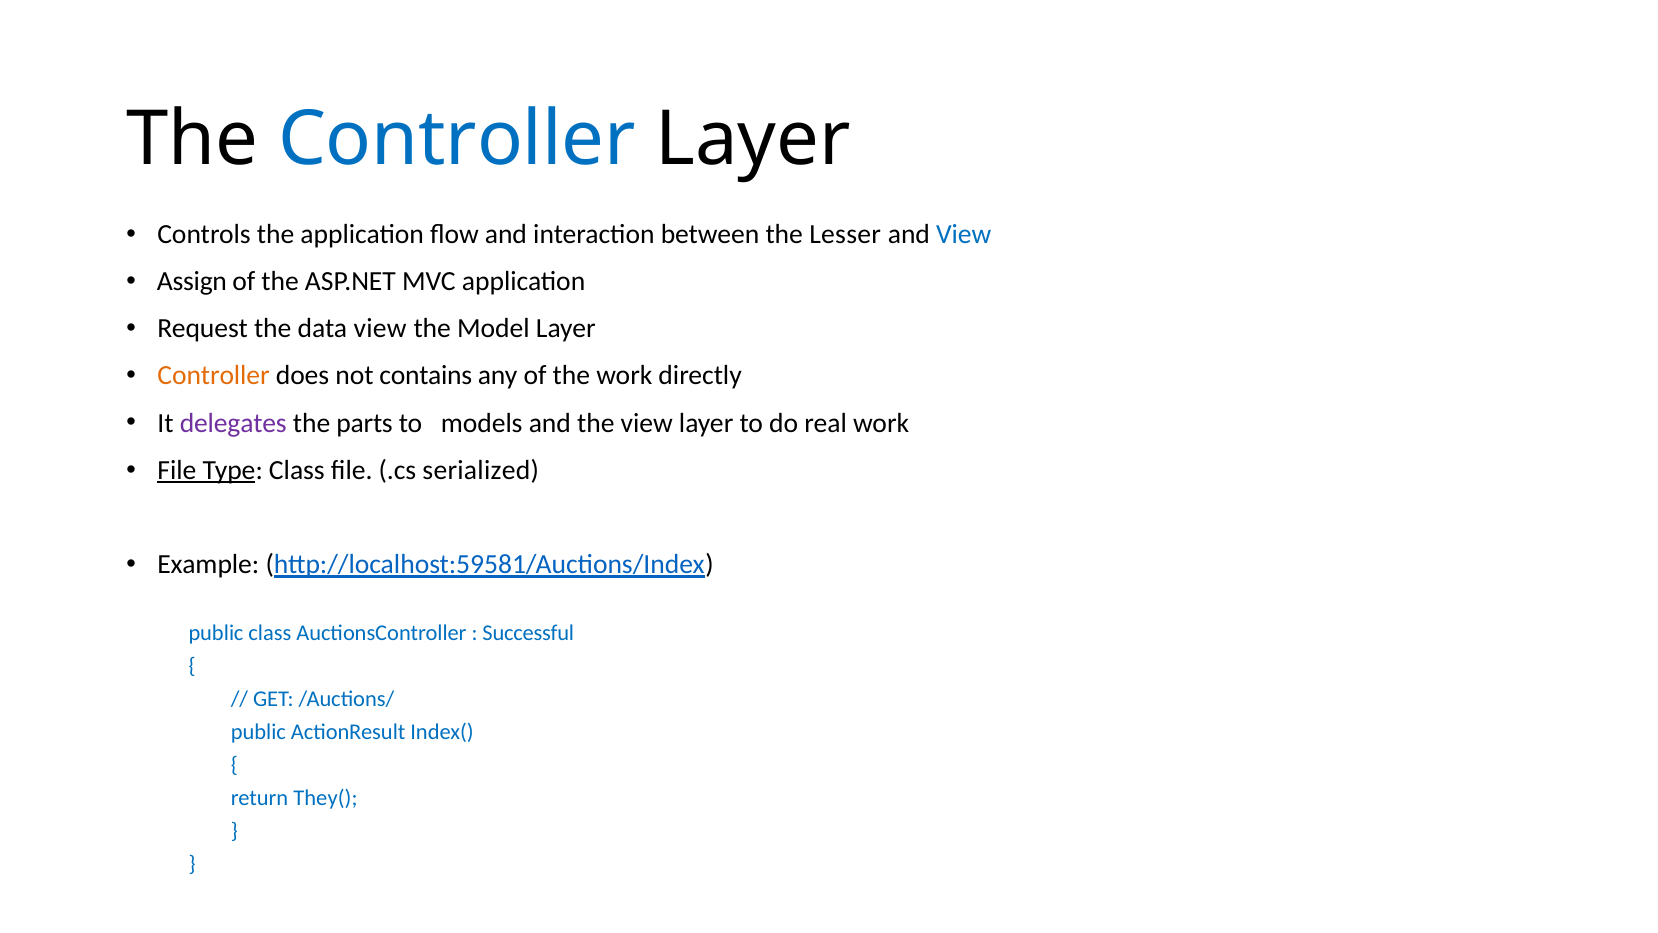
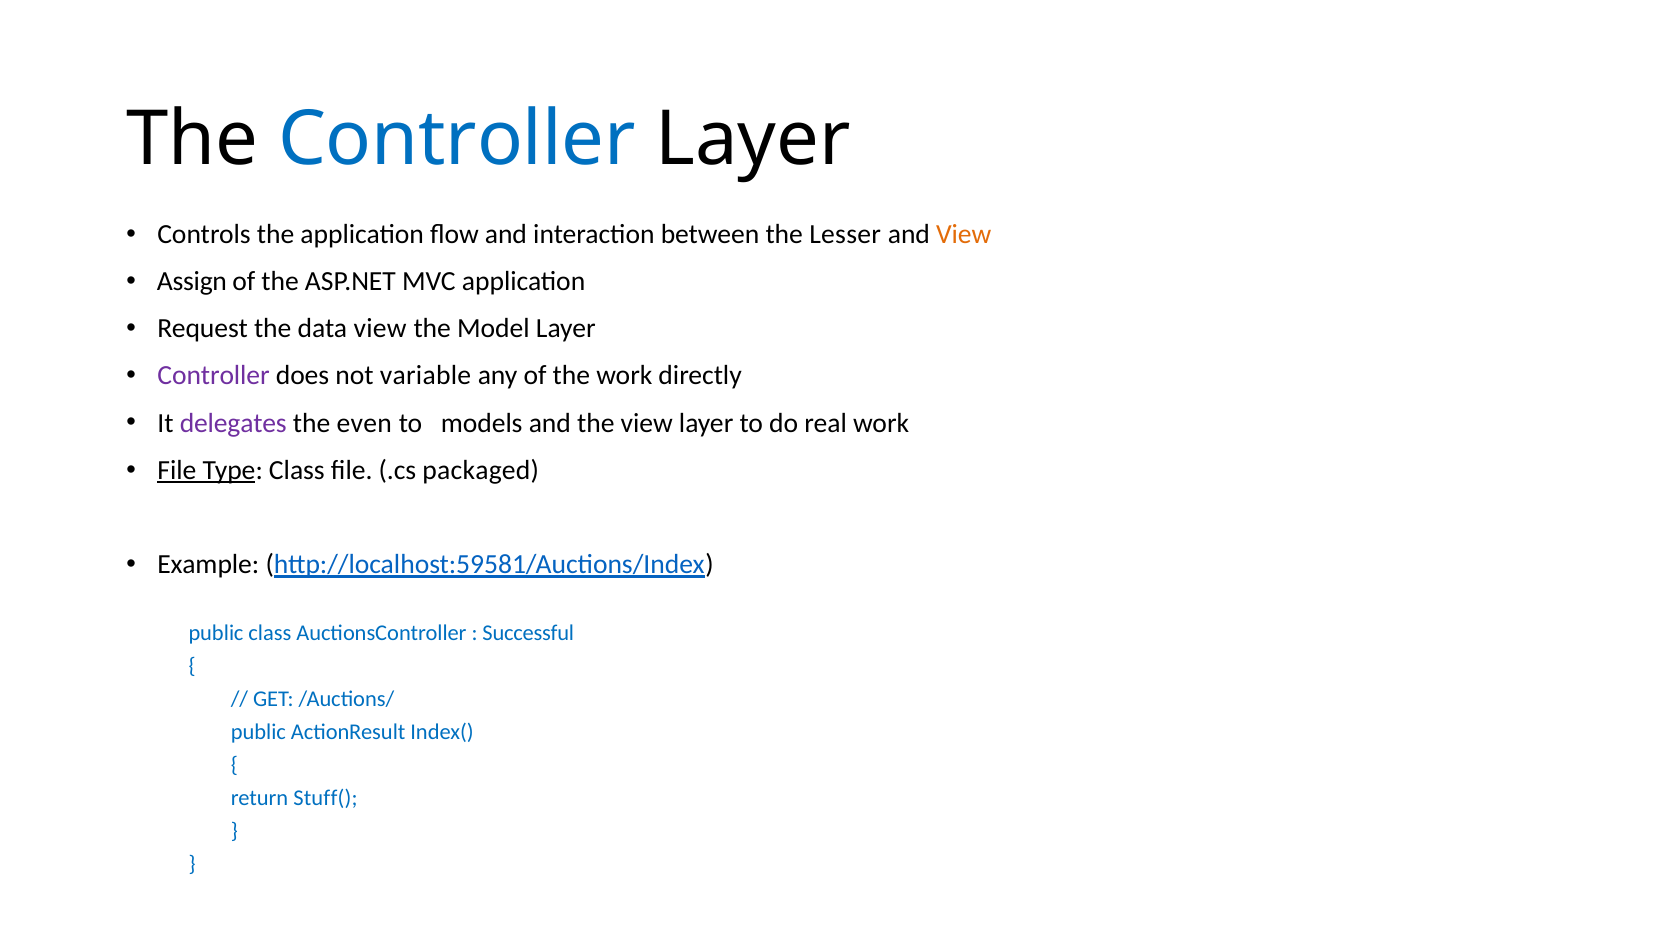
View at (964, 234) colour: blue -> orange
Controller at (214, 376) colour: orange -> purple
contains: contains -> variable
parts: parts -> even
serialized: serialized -> packaged
They(: They( -> Stuff(
